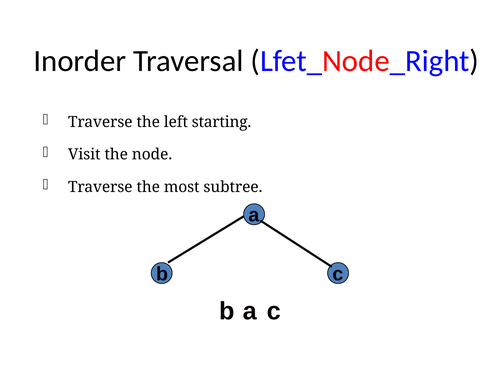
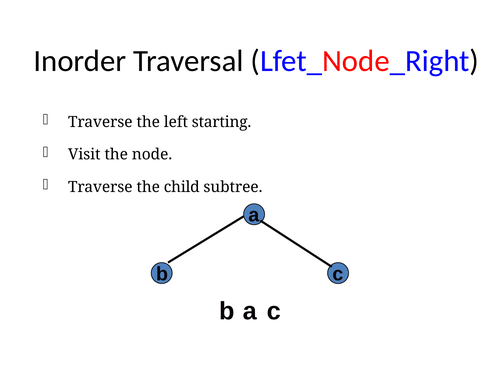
most: most -> child
